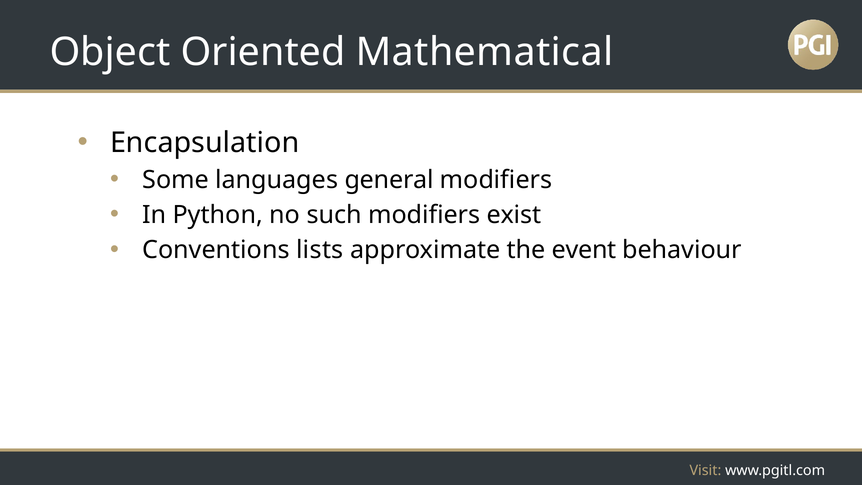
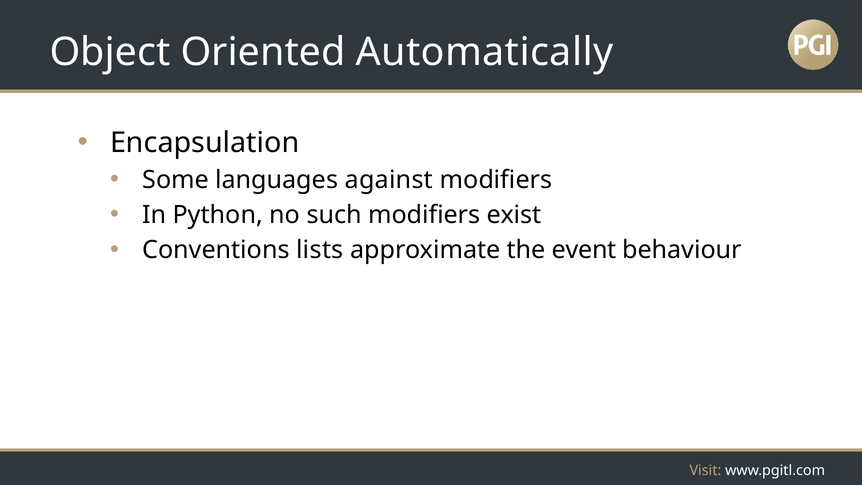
Mathematical: Mathematical -> Automatically
general: general -> against
